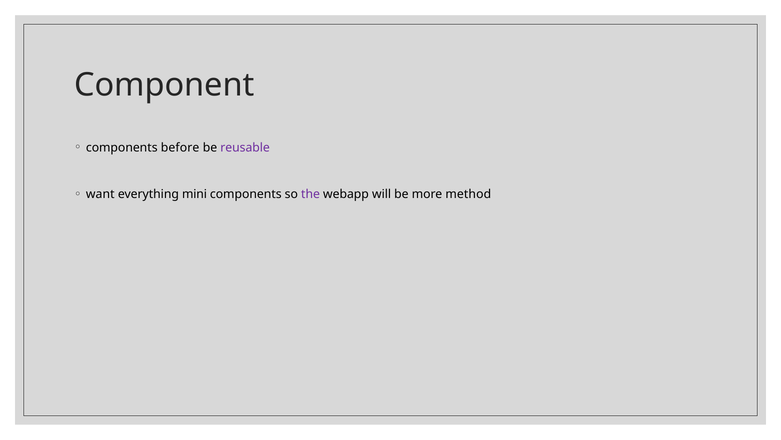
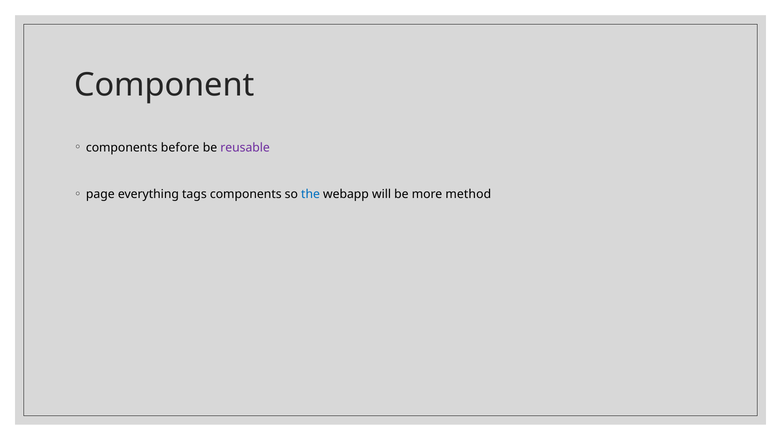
want: want -> page
mini: mini -> tags
the colour: purple -> blue
